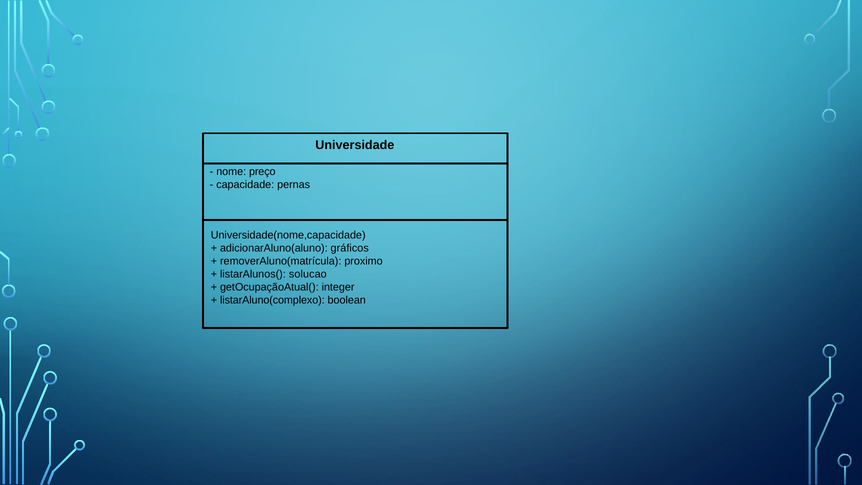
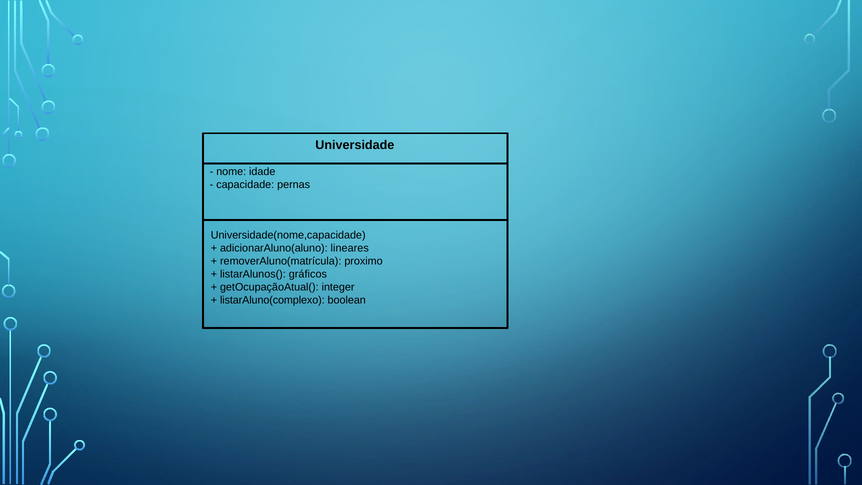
preço: preço -> idade
gráficos: gráficos -> lineares
solucao: solucao -> gráficos
